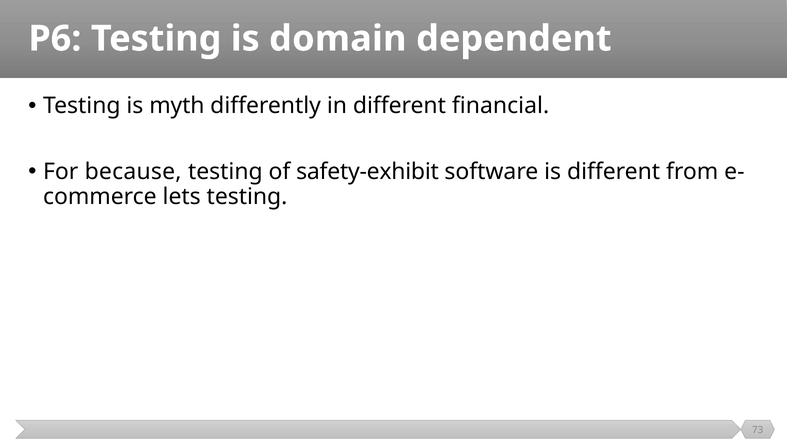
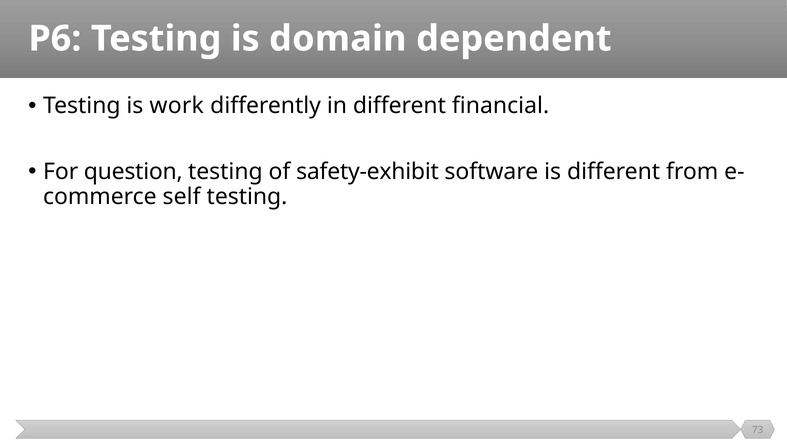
myth: myth -> work
because: because -> question
lets: lets -> self
